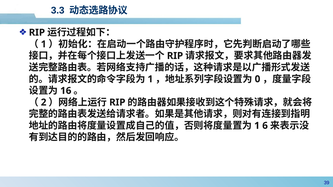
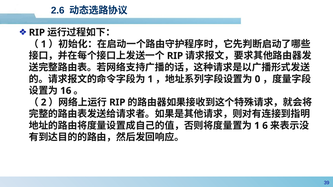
3.3: 3.3 -> 2.6
